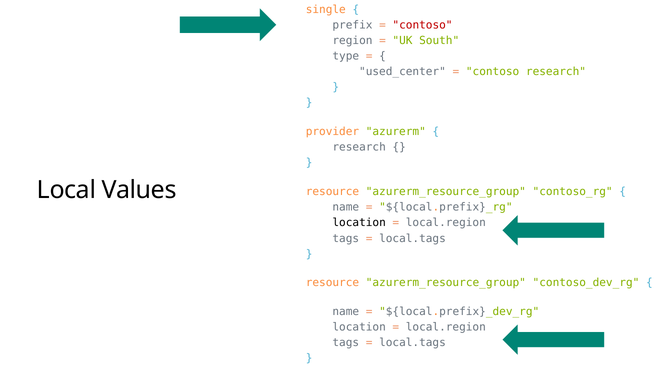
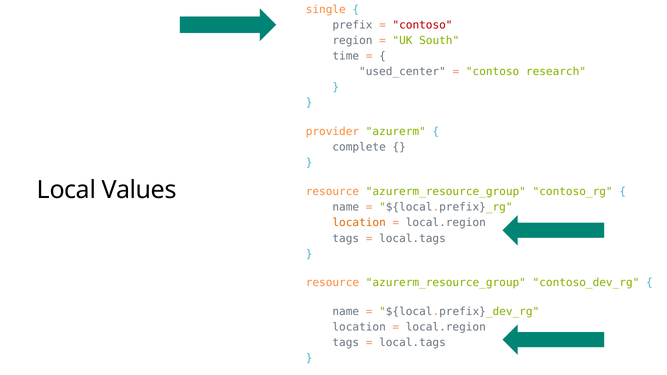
type: type -> time
research at (359, 147): research -> complete
location at (359, 223) colour: black -> orange
